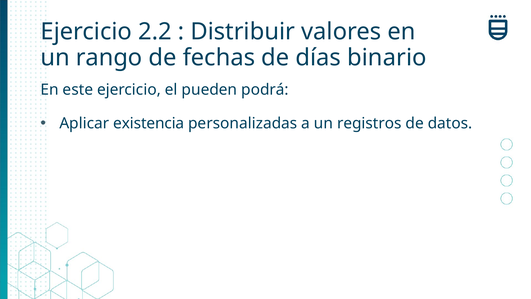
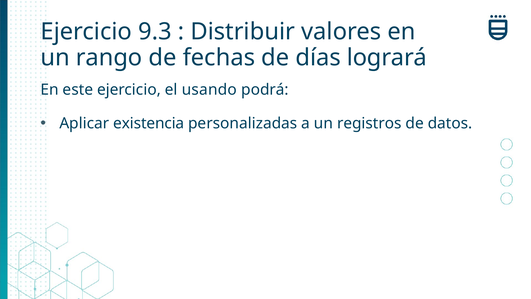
2.2: 2.2 -> 9.3
binario: binario -> logrará
pueden: pueden -> usando
